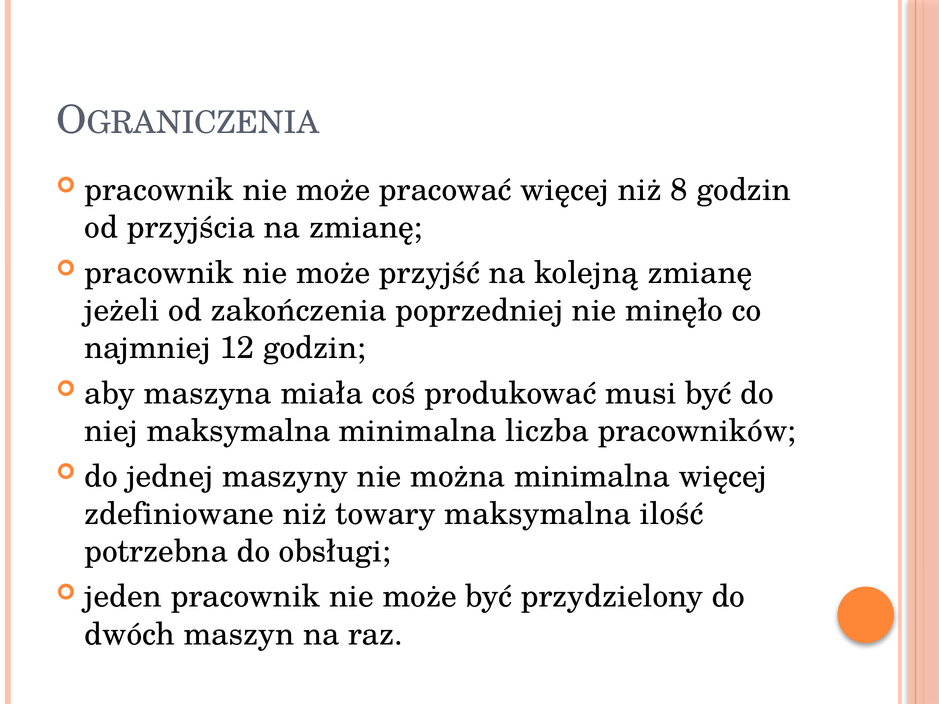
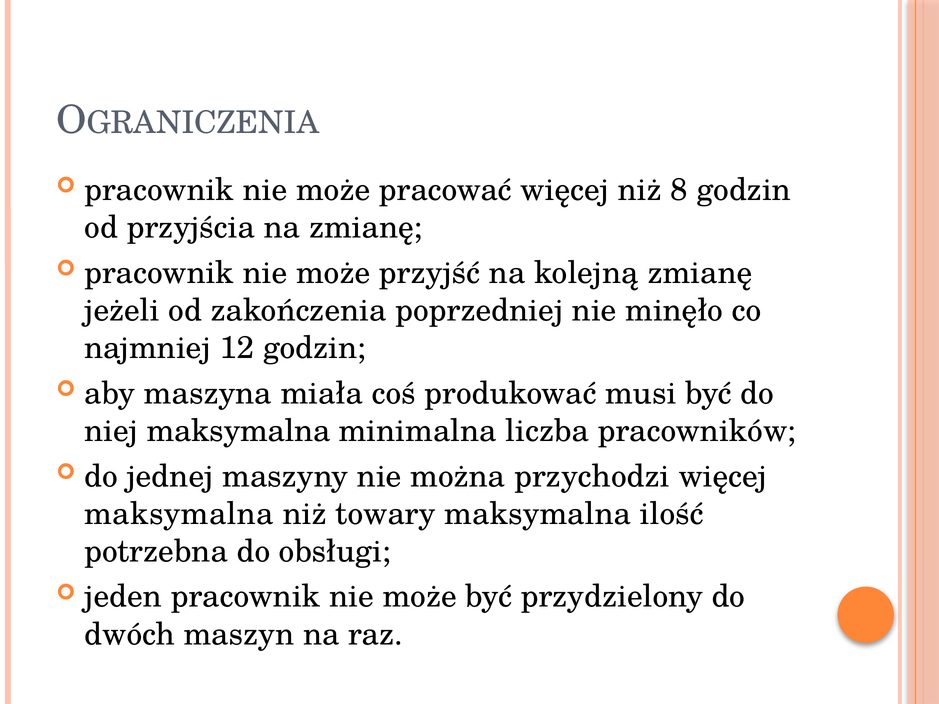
można minimalna: minimalna -> przychodzi
zdefiniowane at (179, 514): zdefiniowane -> maksymalna
